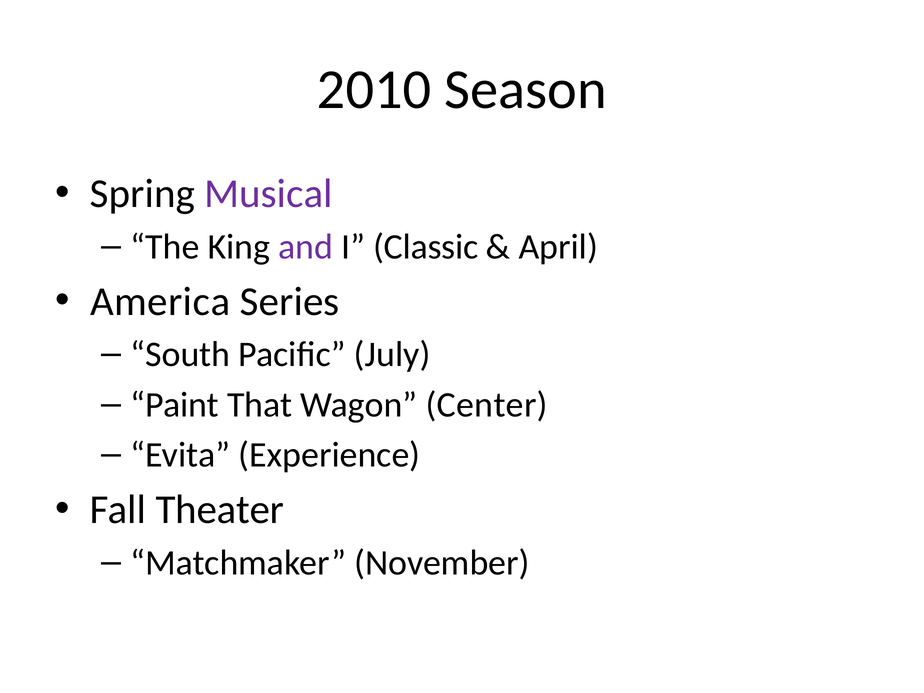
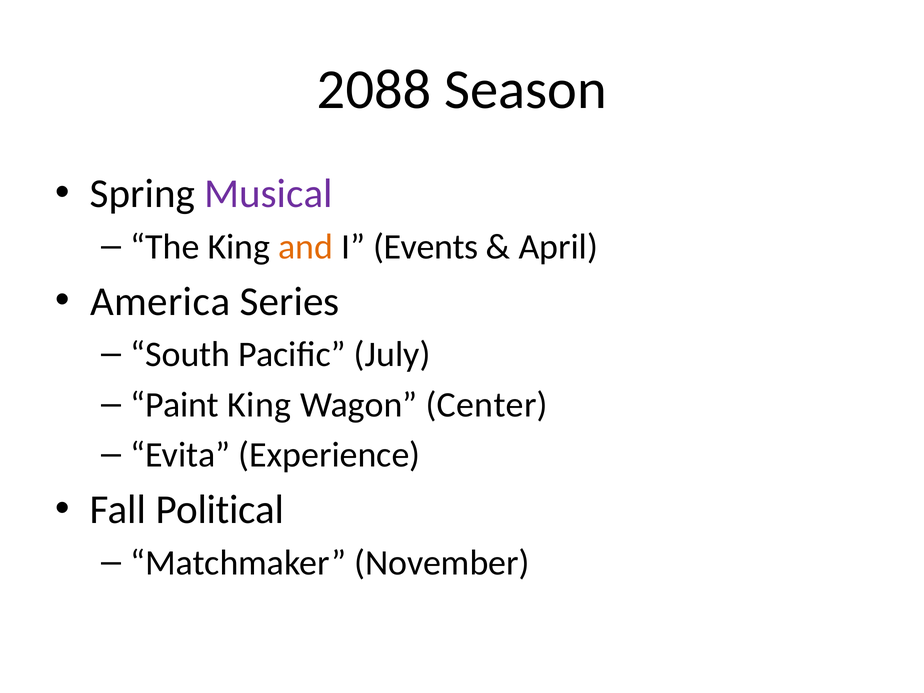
2010: 2010 -> 2088
and colour: purple -> orange
Classic: Classic -> Events
Paint That: That -> King
Theater: Theater -> Political
